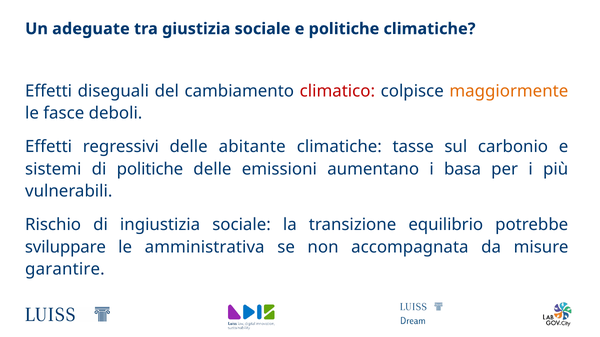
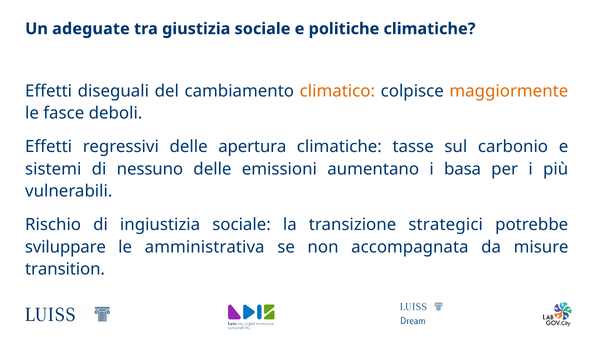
climatico colour: red -> orange
abitante: abitante -> apertura
di politiche: politiche -> nessuno
equilibrio: equilibrio -> strategici
garantire: garantire -> transition
